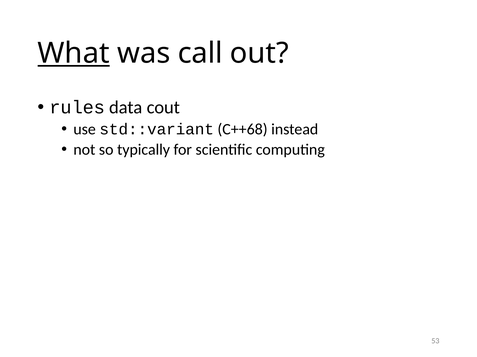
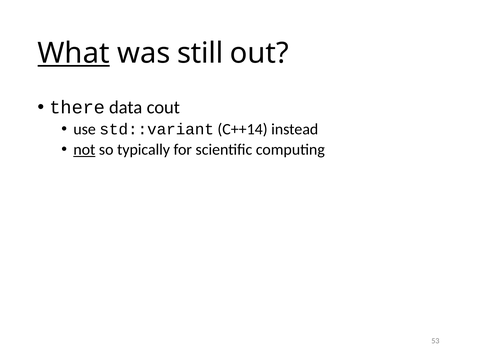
call: call -> still
rules: rules -> there
C++68: C++68 -> C++14
not underline: none -> present
